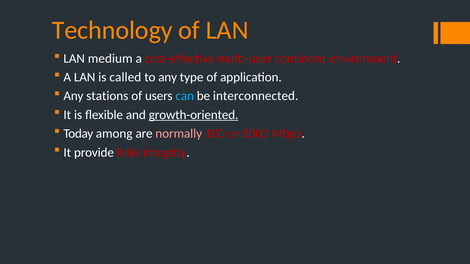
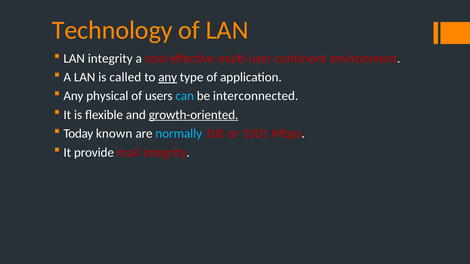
LAN medium: medium -> integrity
any at (168, 77) underline: none -> present
stations: stations -> physical
among: among -> known
normally colour: pink -> light blue
8003: 8003 -> 1001
links: links -> mail
